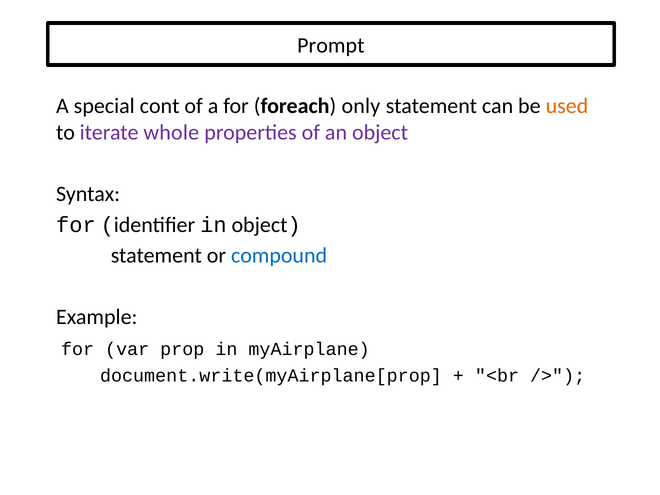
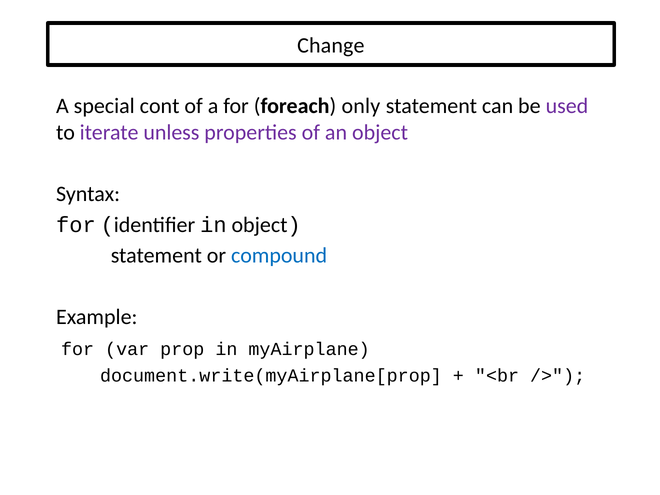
Prompt: Prompt -> Change
used colour: orange -> purple
whole: whole -> unless
